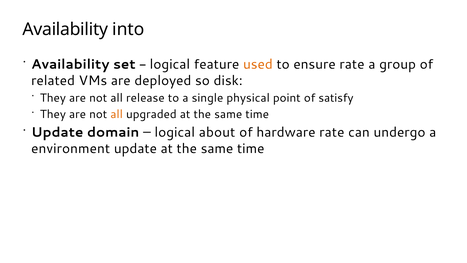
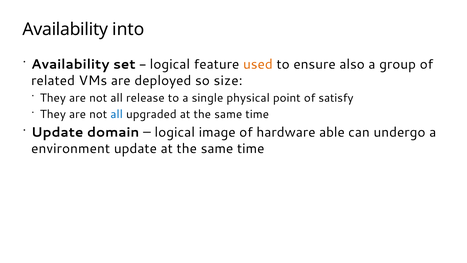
ensure rate: rate -> also
disk: disk -> size
all at (117, 114) colour: orange -> blue
about: about -> image
hardware rate: rate -> able
